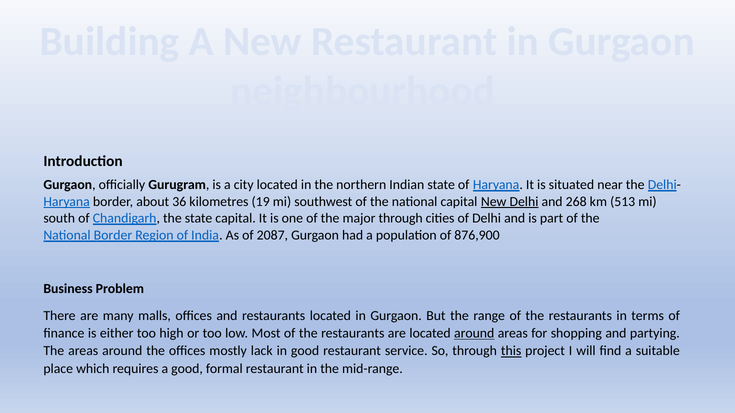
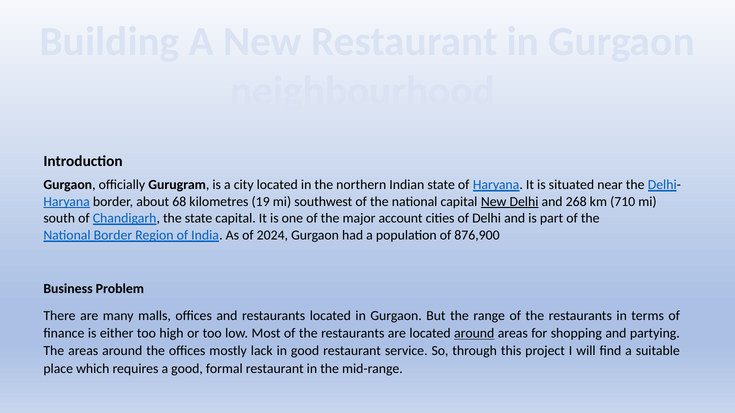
36: 36 -> 68
513: 513 -> 710
major through: through -> account
2087: 2087 -> 2024
this underline: present -> none
